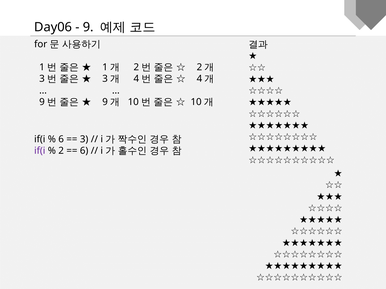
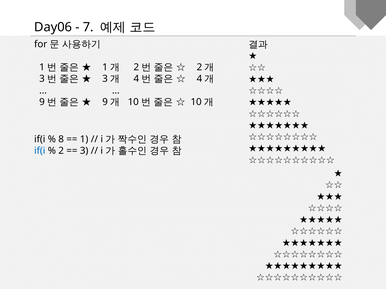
9: 9 -> 7
6 at (61, 139): 6 -> 8
3: 3 -> 1
if(i at (40, 151) colour: purple -> blue
6 at (84, 151): 6 -> 3
